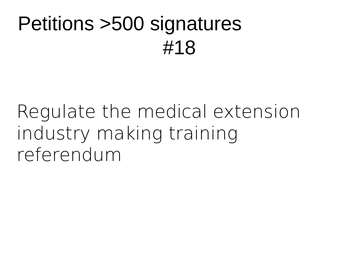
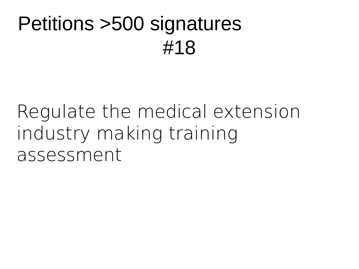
referendum: referendum -> assessment
